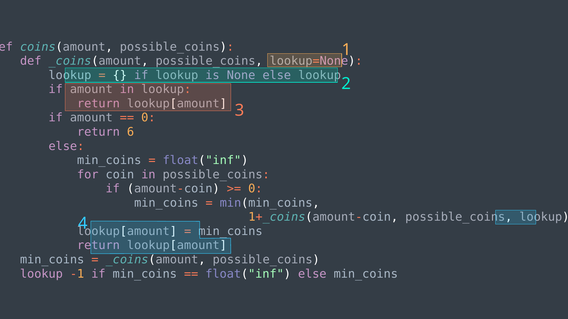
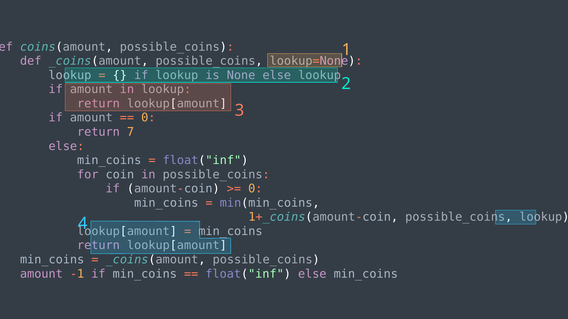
6: 6 -> 7
lookup at (41, 274): lookup -> amount
